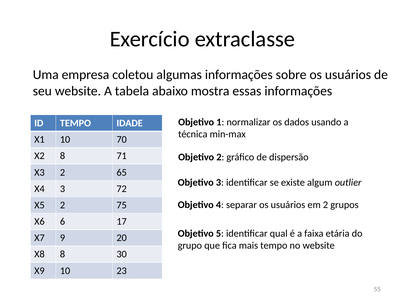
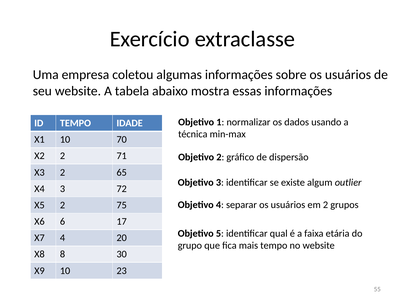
X2 8: 8 -> 2
X7 9: 9 -> 4
